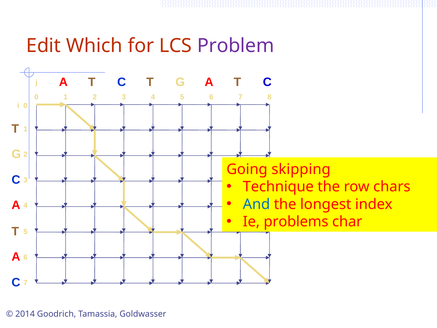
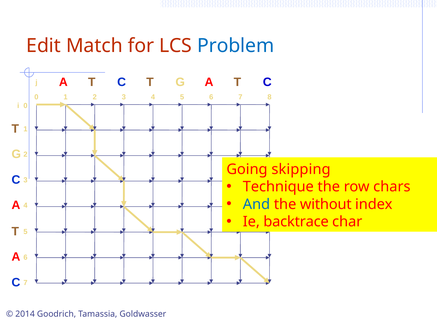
Which: Which -> Match
Problem colour: purple -> blue
longest: longest -> without
problems: problems -> backtrace
